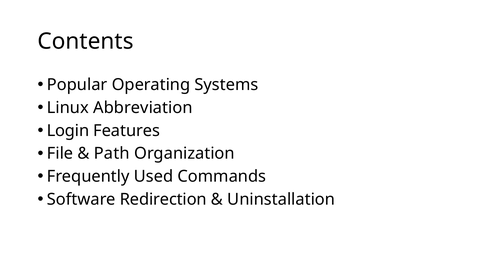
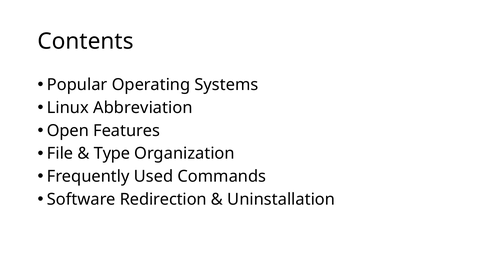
Login: Login -> Open
Path: Path -> Type
